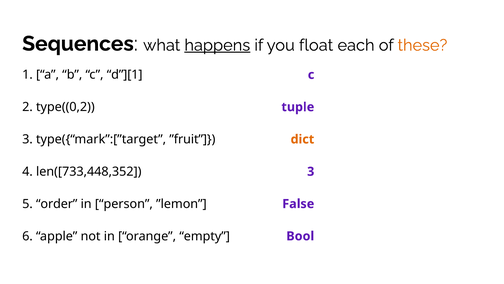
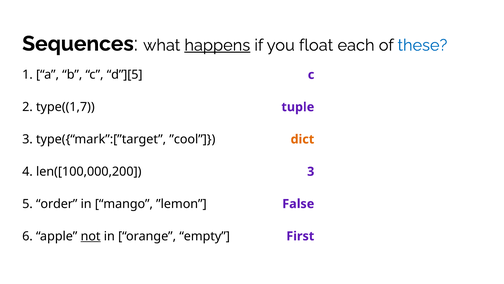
these colour: orange -> blue
d”][1: d”][1 -> d”][5
type((0,2: type((0,2 -> type((1,7
”fruit: ”fruit -> ”cool
len([733,448,352: len([733,448,352 -> len([100,000,200
person: person -> mango
not underline: none -> present
Bool: Bool -> First
